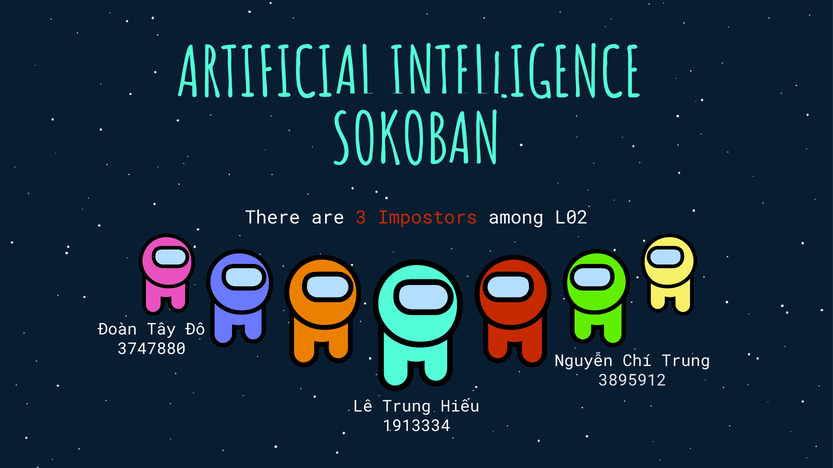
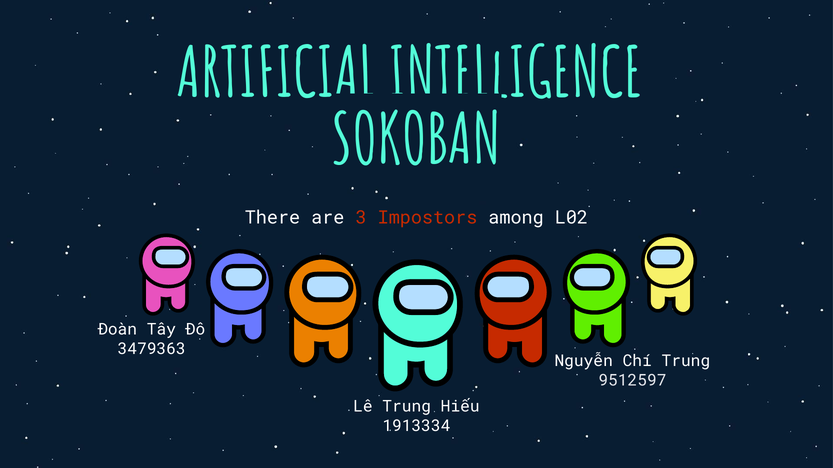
3747880: 3747880 -> 3479363
3895912: 3895912 -> 9512597
